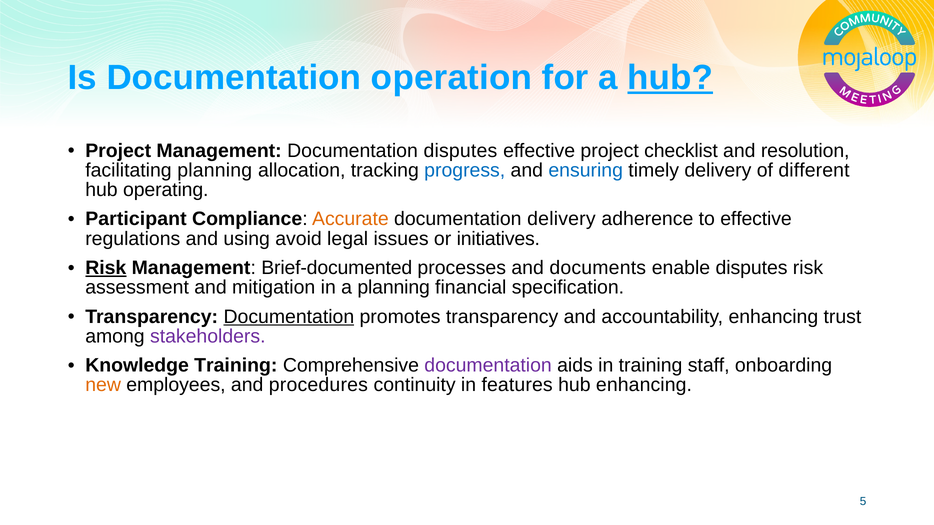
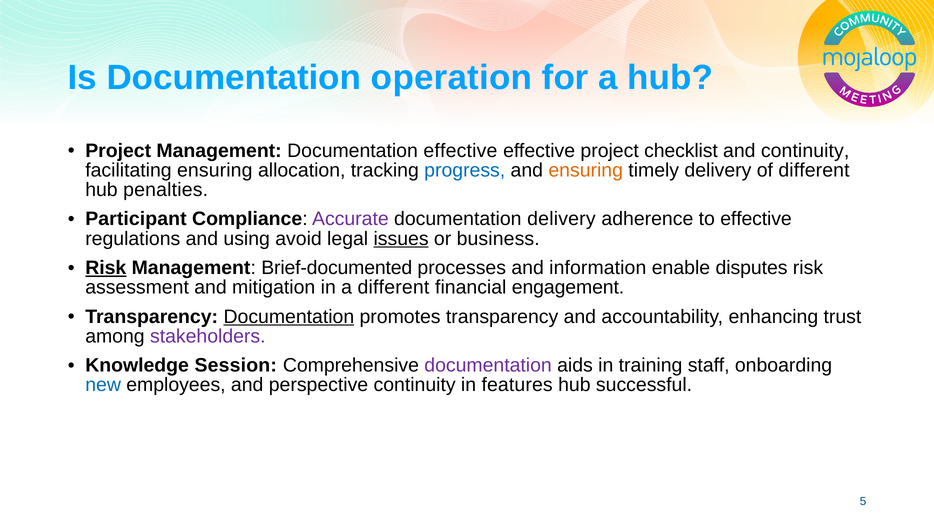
hub at (670, 78) underline: present -> none
Documentation disputes: disputes -> effective
and resolution: resolution -> continuity
facilitating planning: planning -> ensuring
ensuring at (586, 170) colour: blue -> orange
operating: operating -> penalties
Accurate colour: orange -> purple
issues underline: none -> present
initiatives: initiatives -> business
documents: documents -> information
a planning: planning -> different
specification: specification -> engagement
Knowledge Training: Training -> Session
new colour: orange -> blue
procedures: procedures -> perspective
hub enhancing: enhancing -> successful
